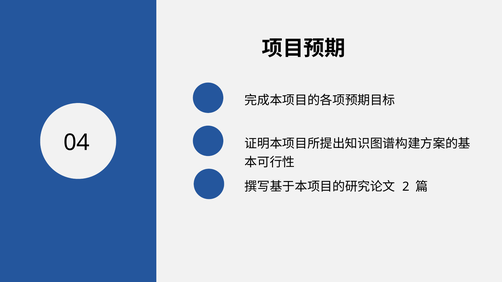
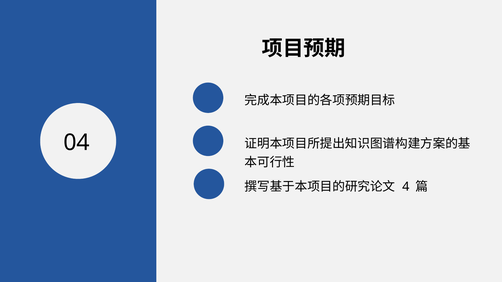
2: 2 -> 4
